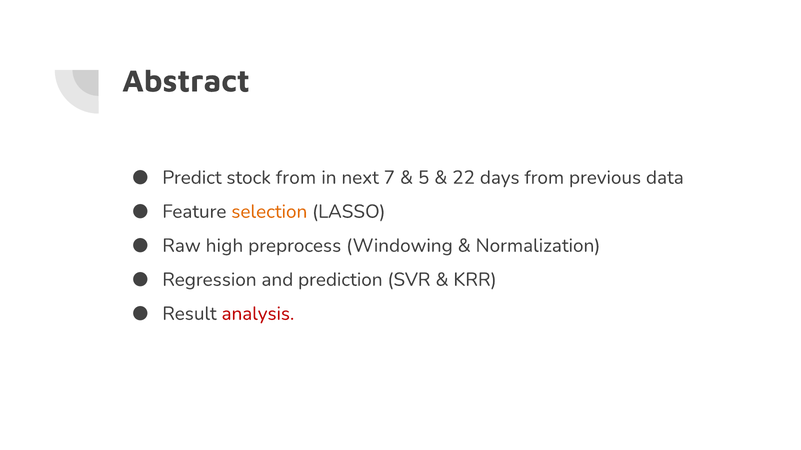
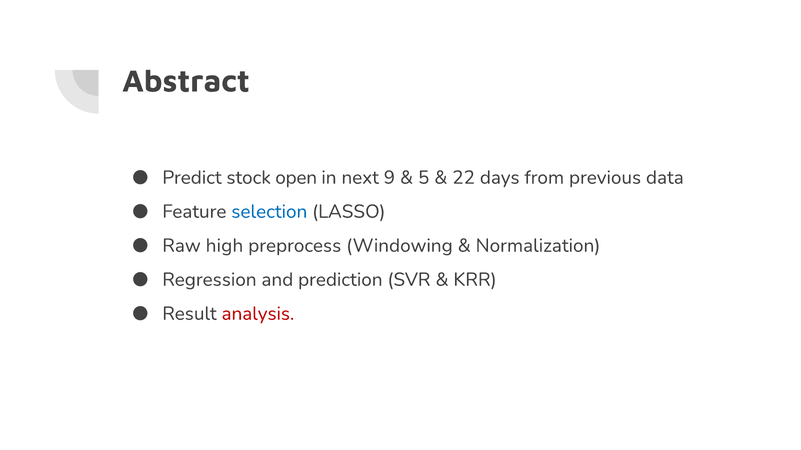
stock from: from -> open
7: 7 -> 9
selection colour: orange -> blue
